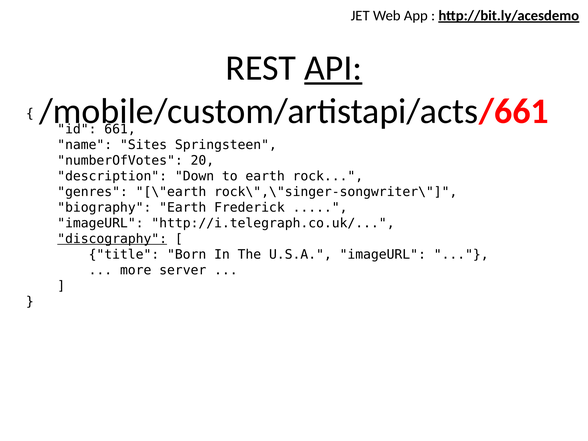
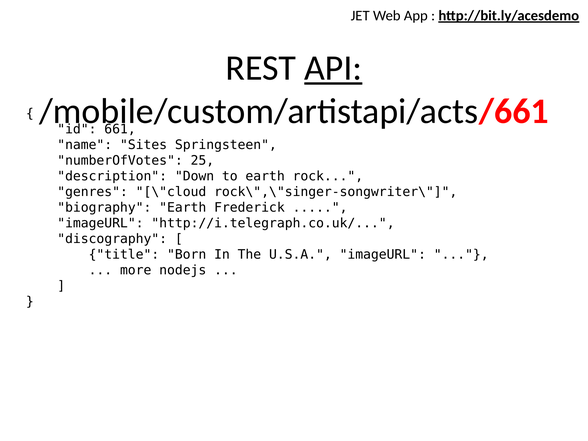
20: 20 -> 25
\"earth: \"earth -> \"cloud
discography underline: present -> none
server: server -> nodejs
